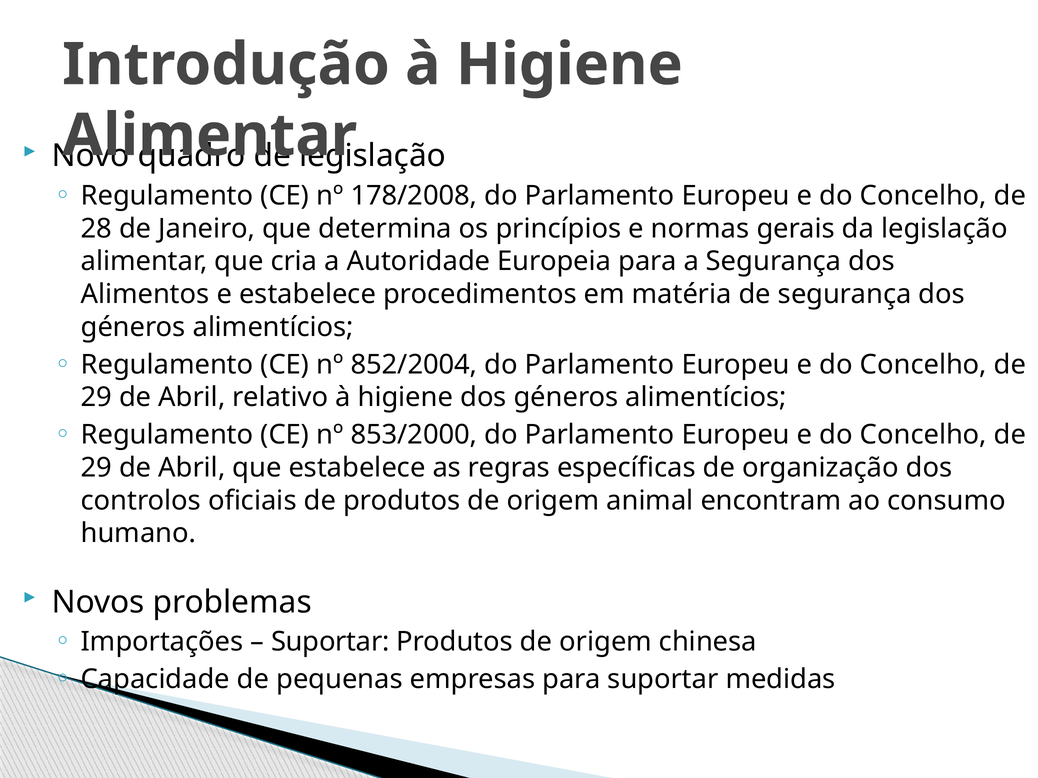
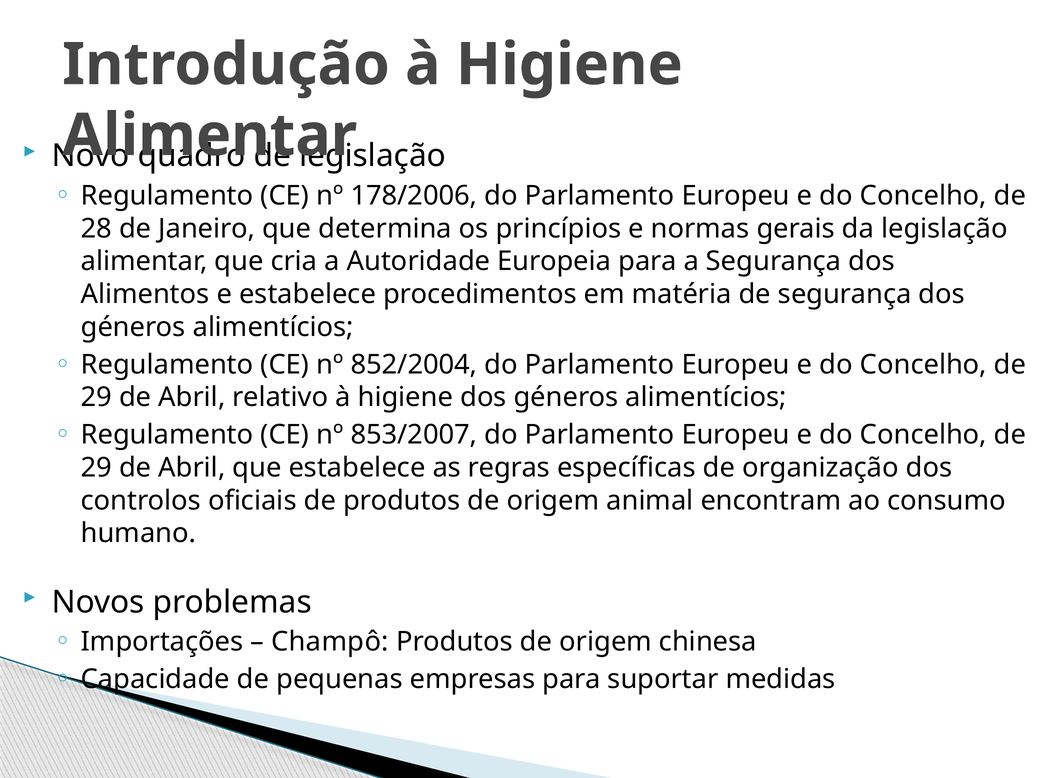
178/2008: 178/2008 -> 178/2006
853/2000: 853/2000 -> 853/2007
Suportar at (330, 642): Suportar -> Champô
